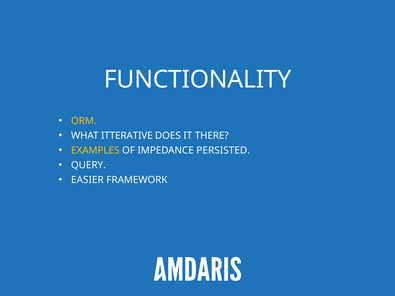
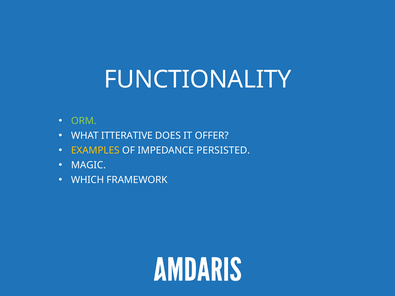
ORM colour: yellow -> light green
THERE: THERE -> OFFER
QUERY: QUERY -> MAGIC
EASIER: EASIER -> WHICH
